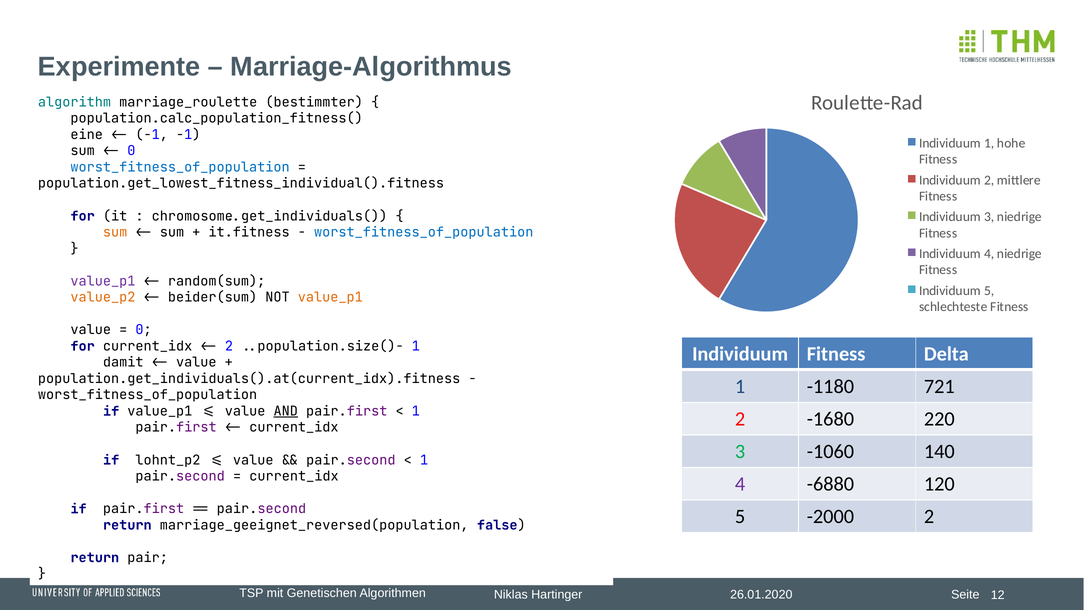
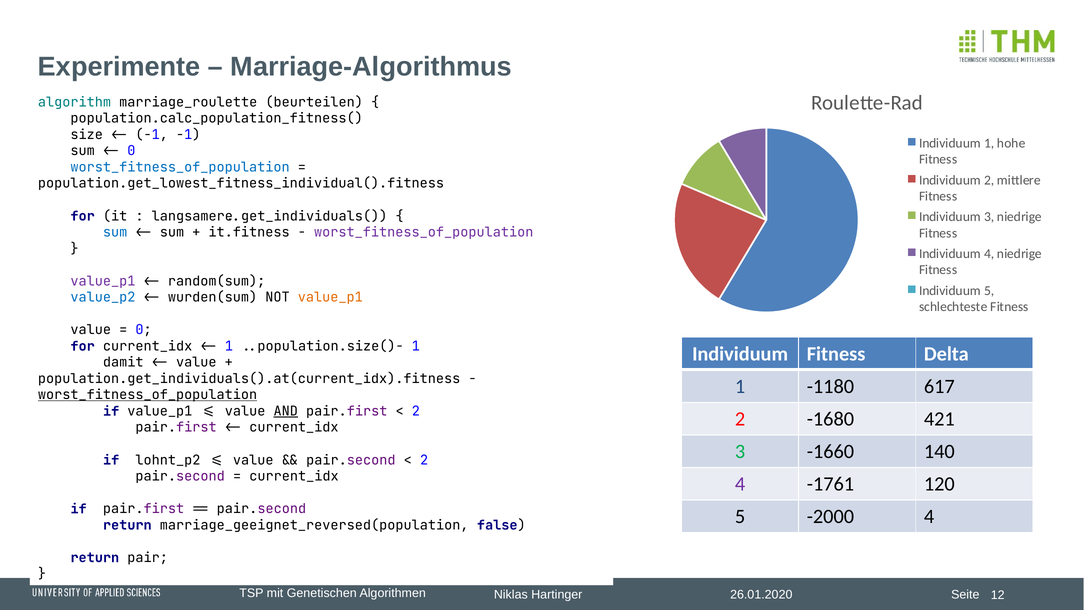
bestimmter: bestimmter -> beurteilen
eine: eine -> size
chromosome.get_individuals(: chromosome.get_individuals( -> langsamere.get_individuals(
sum at (115, 232) colour: orange -> blue
worst_fitness_of_population at (424, 232) colour: blue -> purple
value_p2 colour: orange -> blue
beider(sum: beider(sum -> wurden(sum
2 at (229, 346): 2 -> 1
721: 721 -> 617
worst_fitness_of_population at (148, 395) underline: none -> present
1 at (416, 411): 1 -> 2
220: 220 -> 421
-1060: -1060 -> -1660
1 at (424, 460): 1 -> 2
-6880: -6880 -> -1761
-2000 2: 2 -> 4
